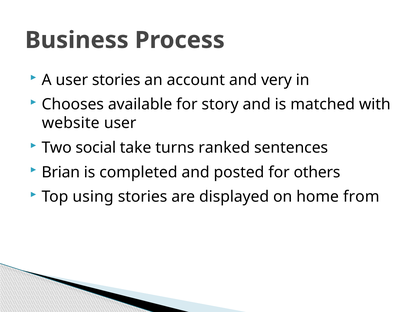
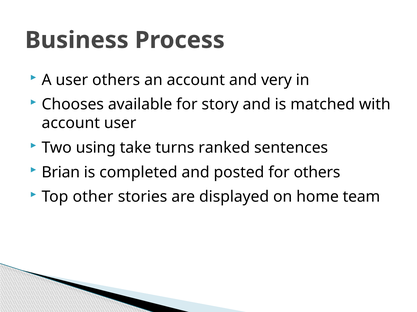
user stories: stories -> others
website at (71, 123): website -> account
social: social -> using
using: using -> other
from: from -> team
